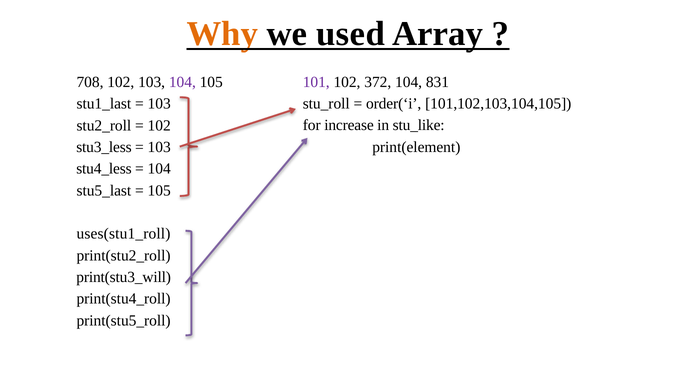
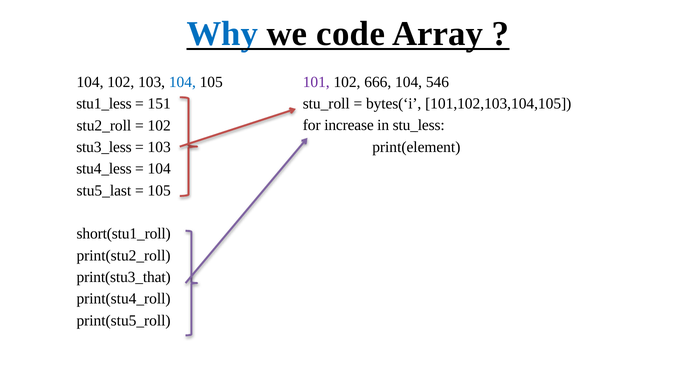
Why colour: orange -> blue
used: used -> code
372: 372 -> 666
831: 831 -> 546
708 at (90, 82): 708 -> 104
104 at (182, 82) colour: purple -> blue
stu1_last: stu1_last -> stu1_less
103 at (159, 104): 103 -> 151
order(‘i: order(‘i -> bytes(‘i
stu_like: stu_like -> stu_less
uses(stu1_roll: uses(stu1_roll -> short(stu1_roll
print(stu3_will: print(stu3_will -> print(stu3_that
